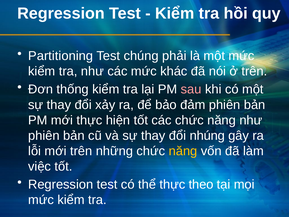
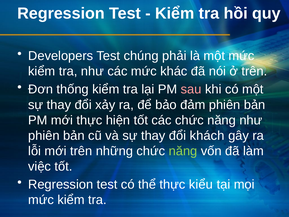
Partitioning: Partitioning -> Developers
nhúng: nhúng -> khách
năng at (183, 151) colour: yellow -> light green
theo: theo -> kiểu
